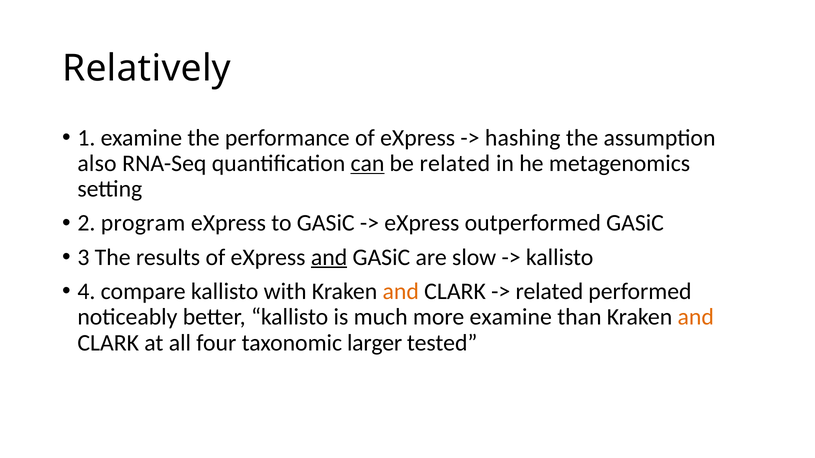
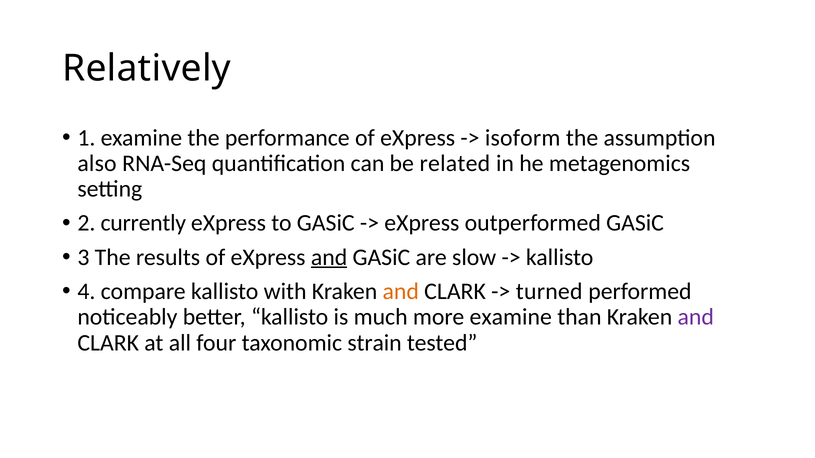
hashing: hashing -> isoform
can underline: present -> none
program: program -> currently
related at (549, 292): related -> turned
and at (696, 317) colour: orange -> purple
larger: larger -> strain
